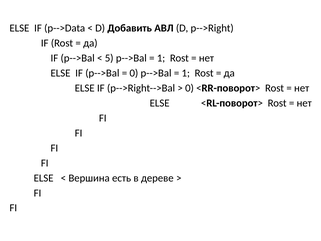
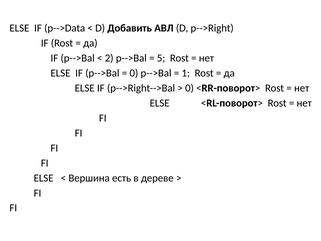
5: 5 -> 2
1 at (161, 58): 1 -> 5
